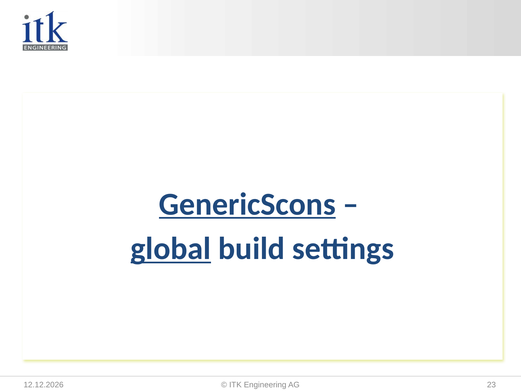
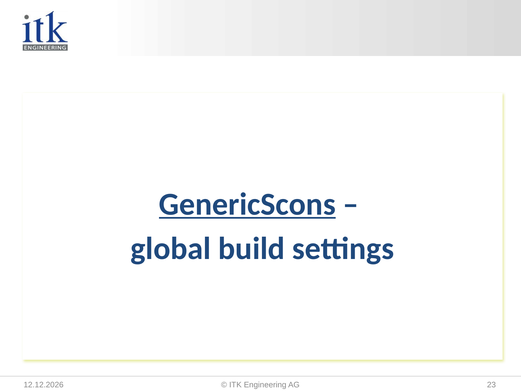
global underline: present -> none
